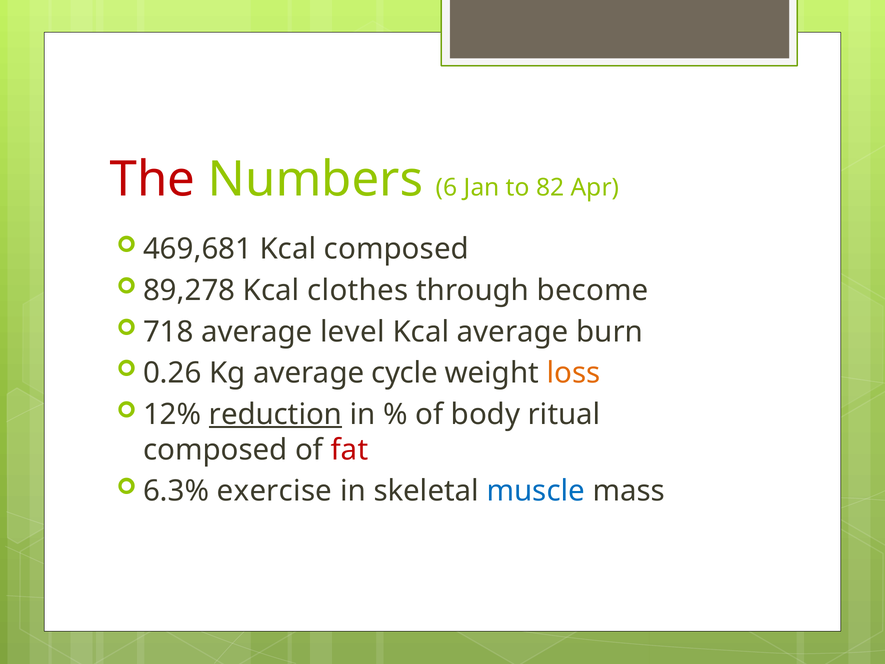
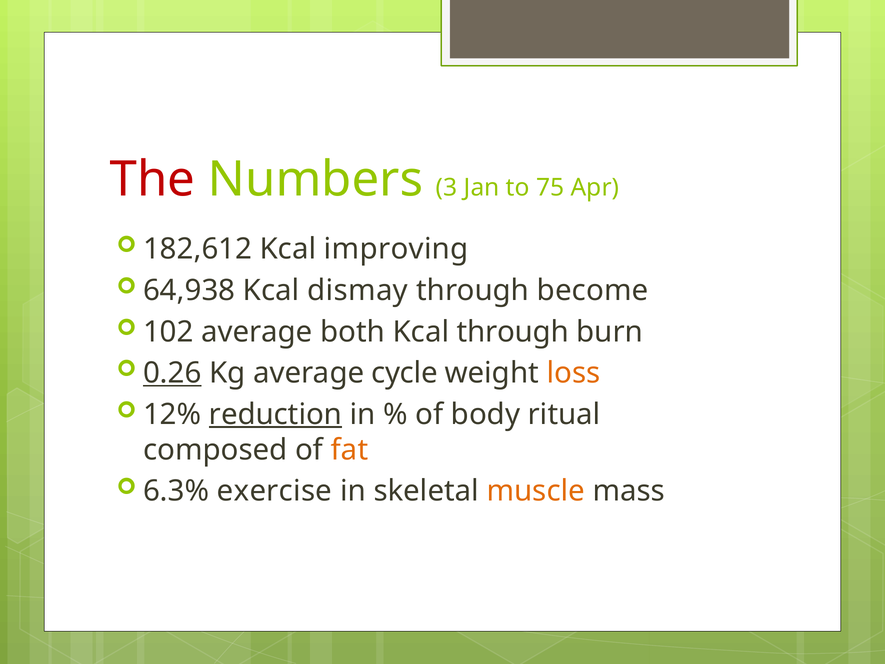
6: 6 -> 3
82: 82 -> 75
469,681: 469,681 -> 182,612
Kcal composed: composed -> improving
89,278: 89,278 -> 64,938
clothes: clothes -> dismay
718: 718 -> 102
level: level -> both
Kcal average: average -> through
0.26 underline: none -> present
fat colour: red -> orange
muscle colour: blue -> orange
